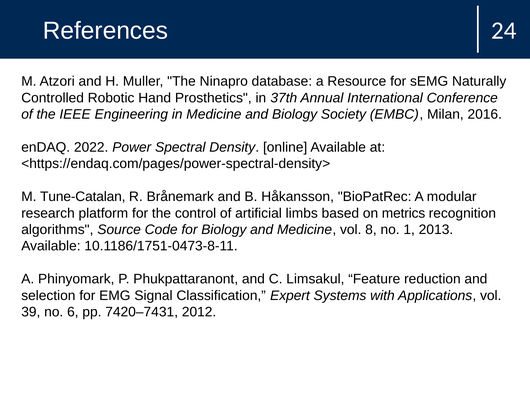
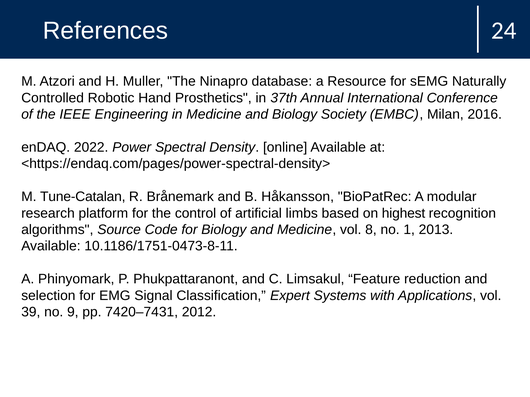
metrics: metrics -> highest
6: 6 -> 9
